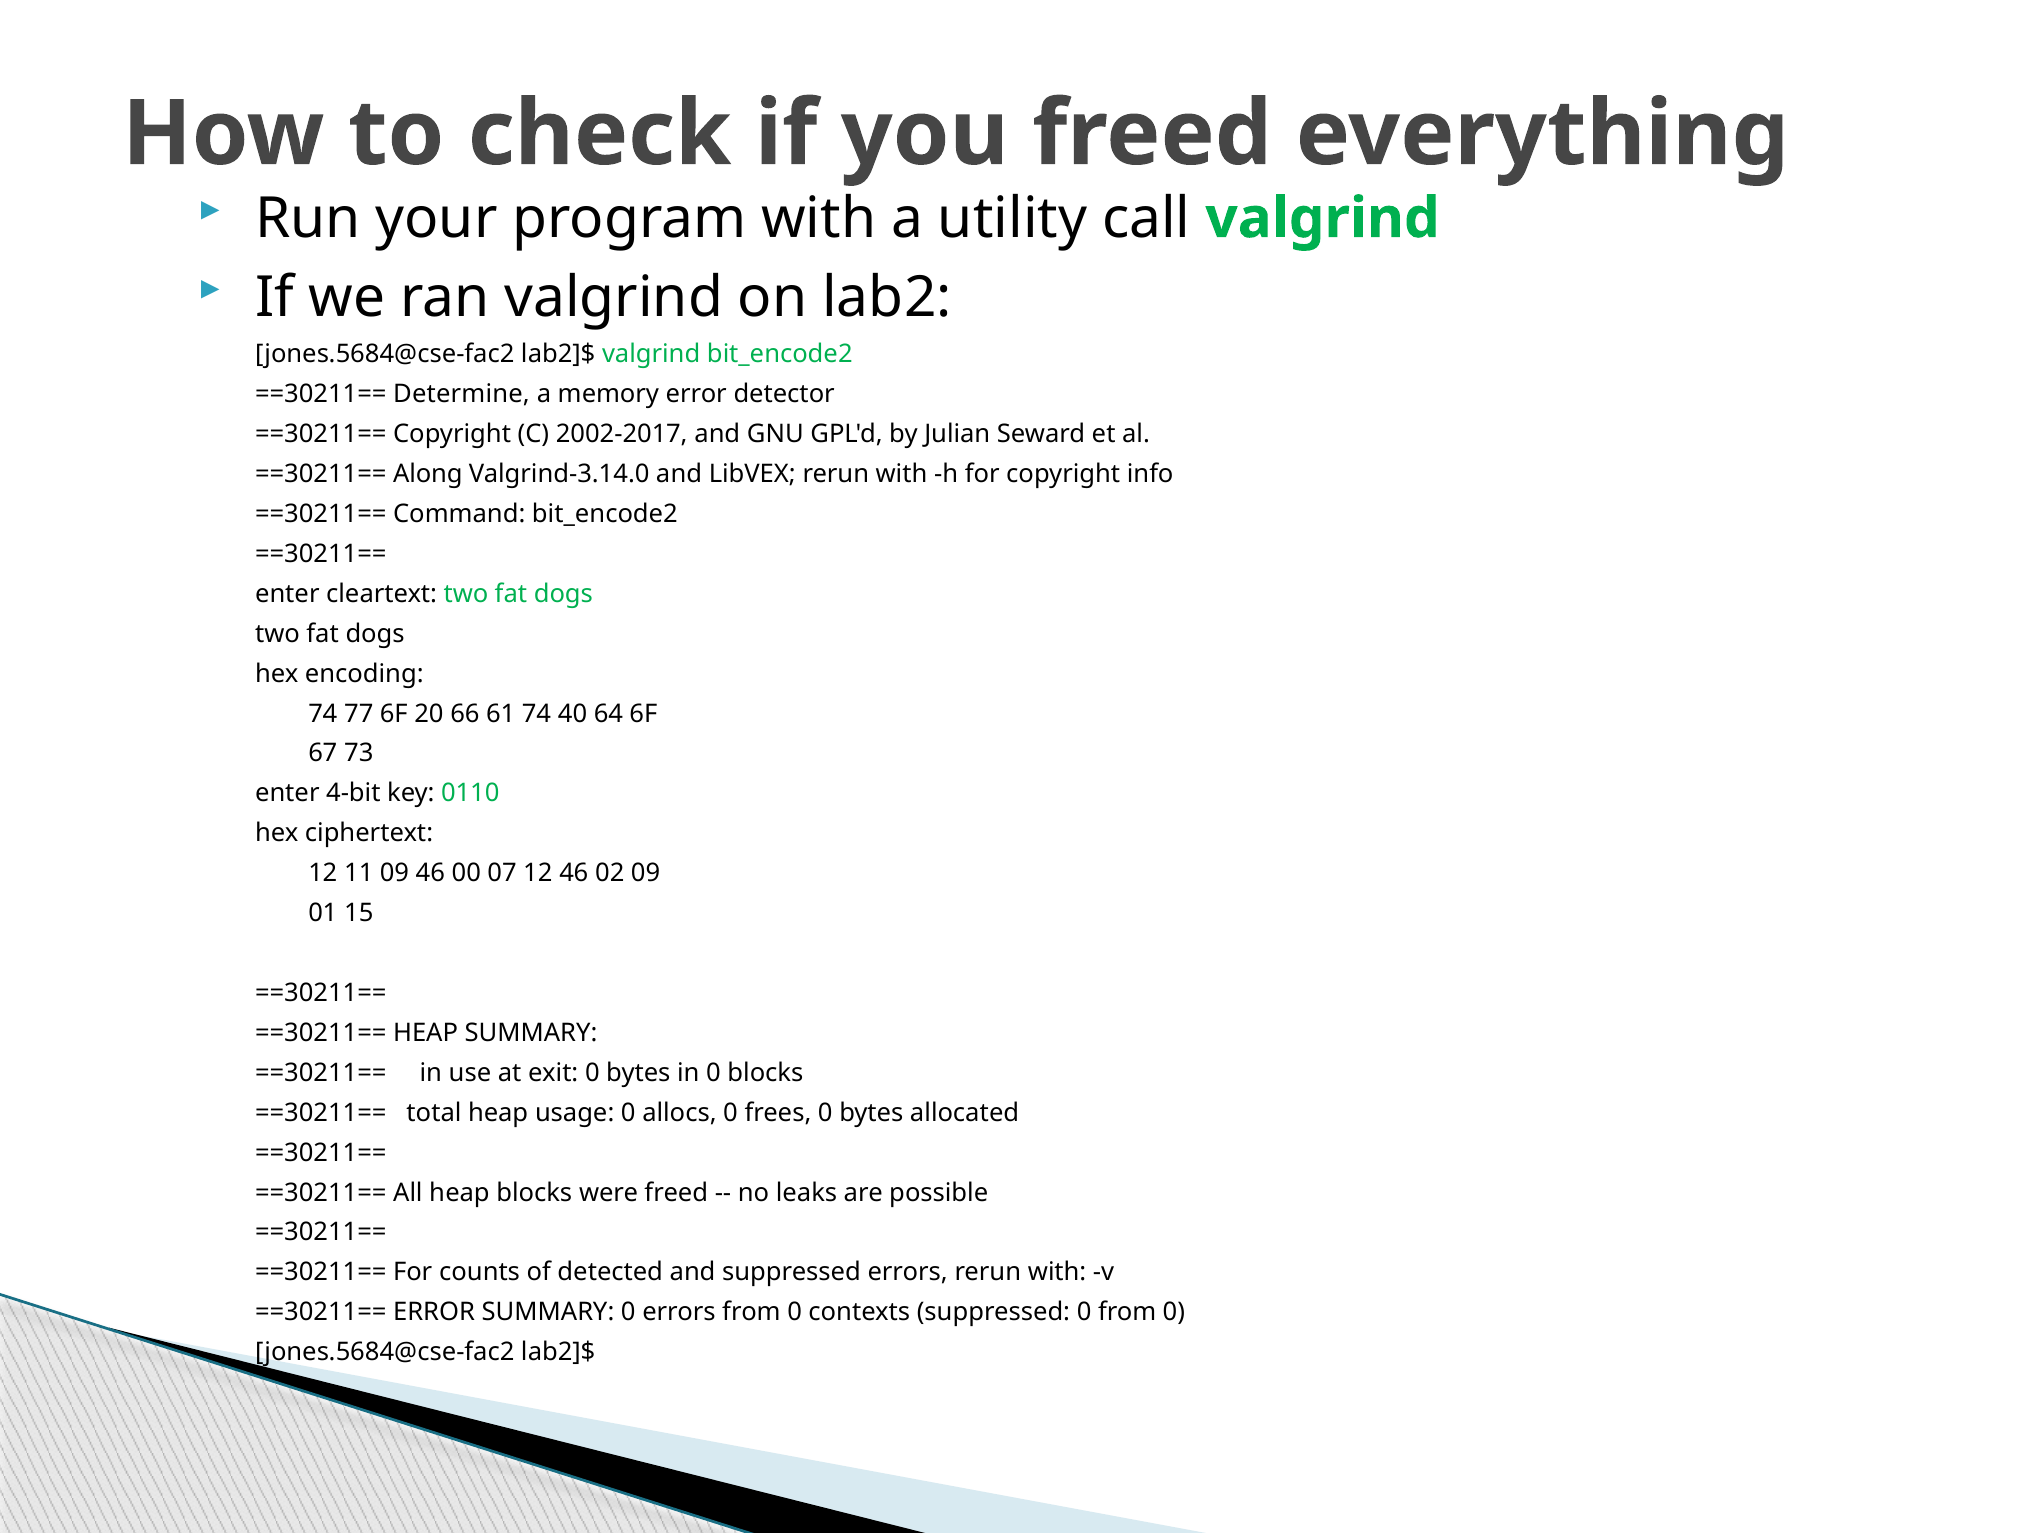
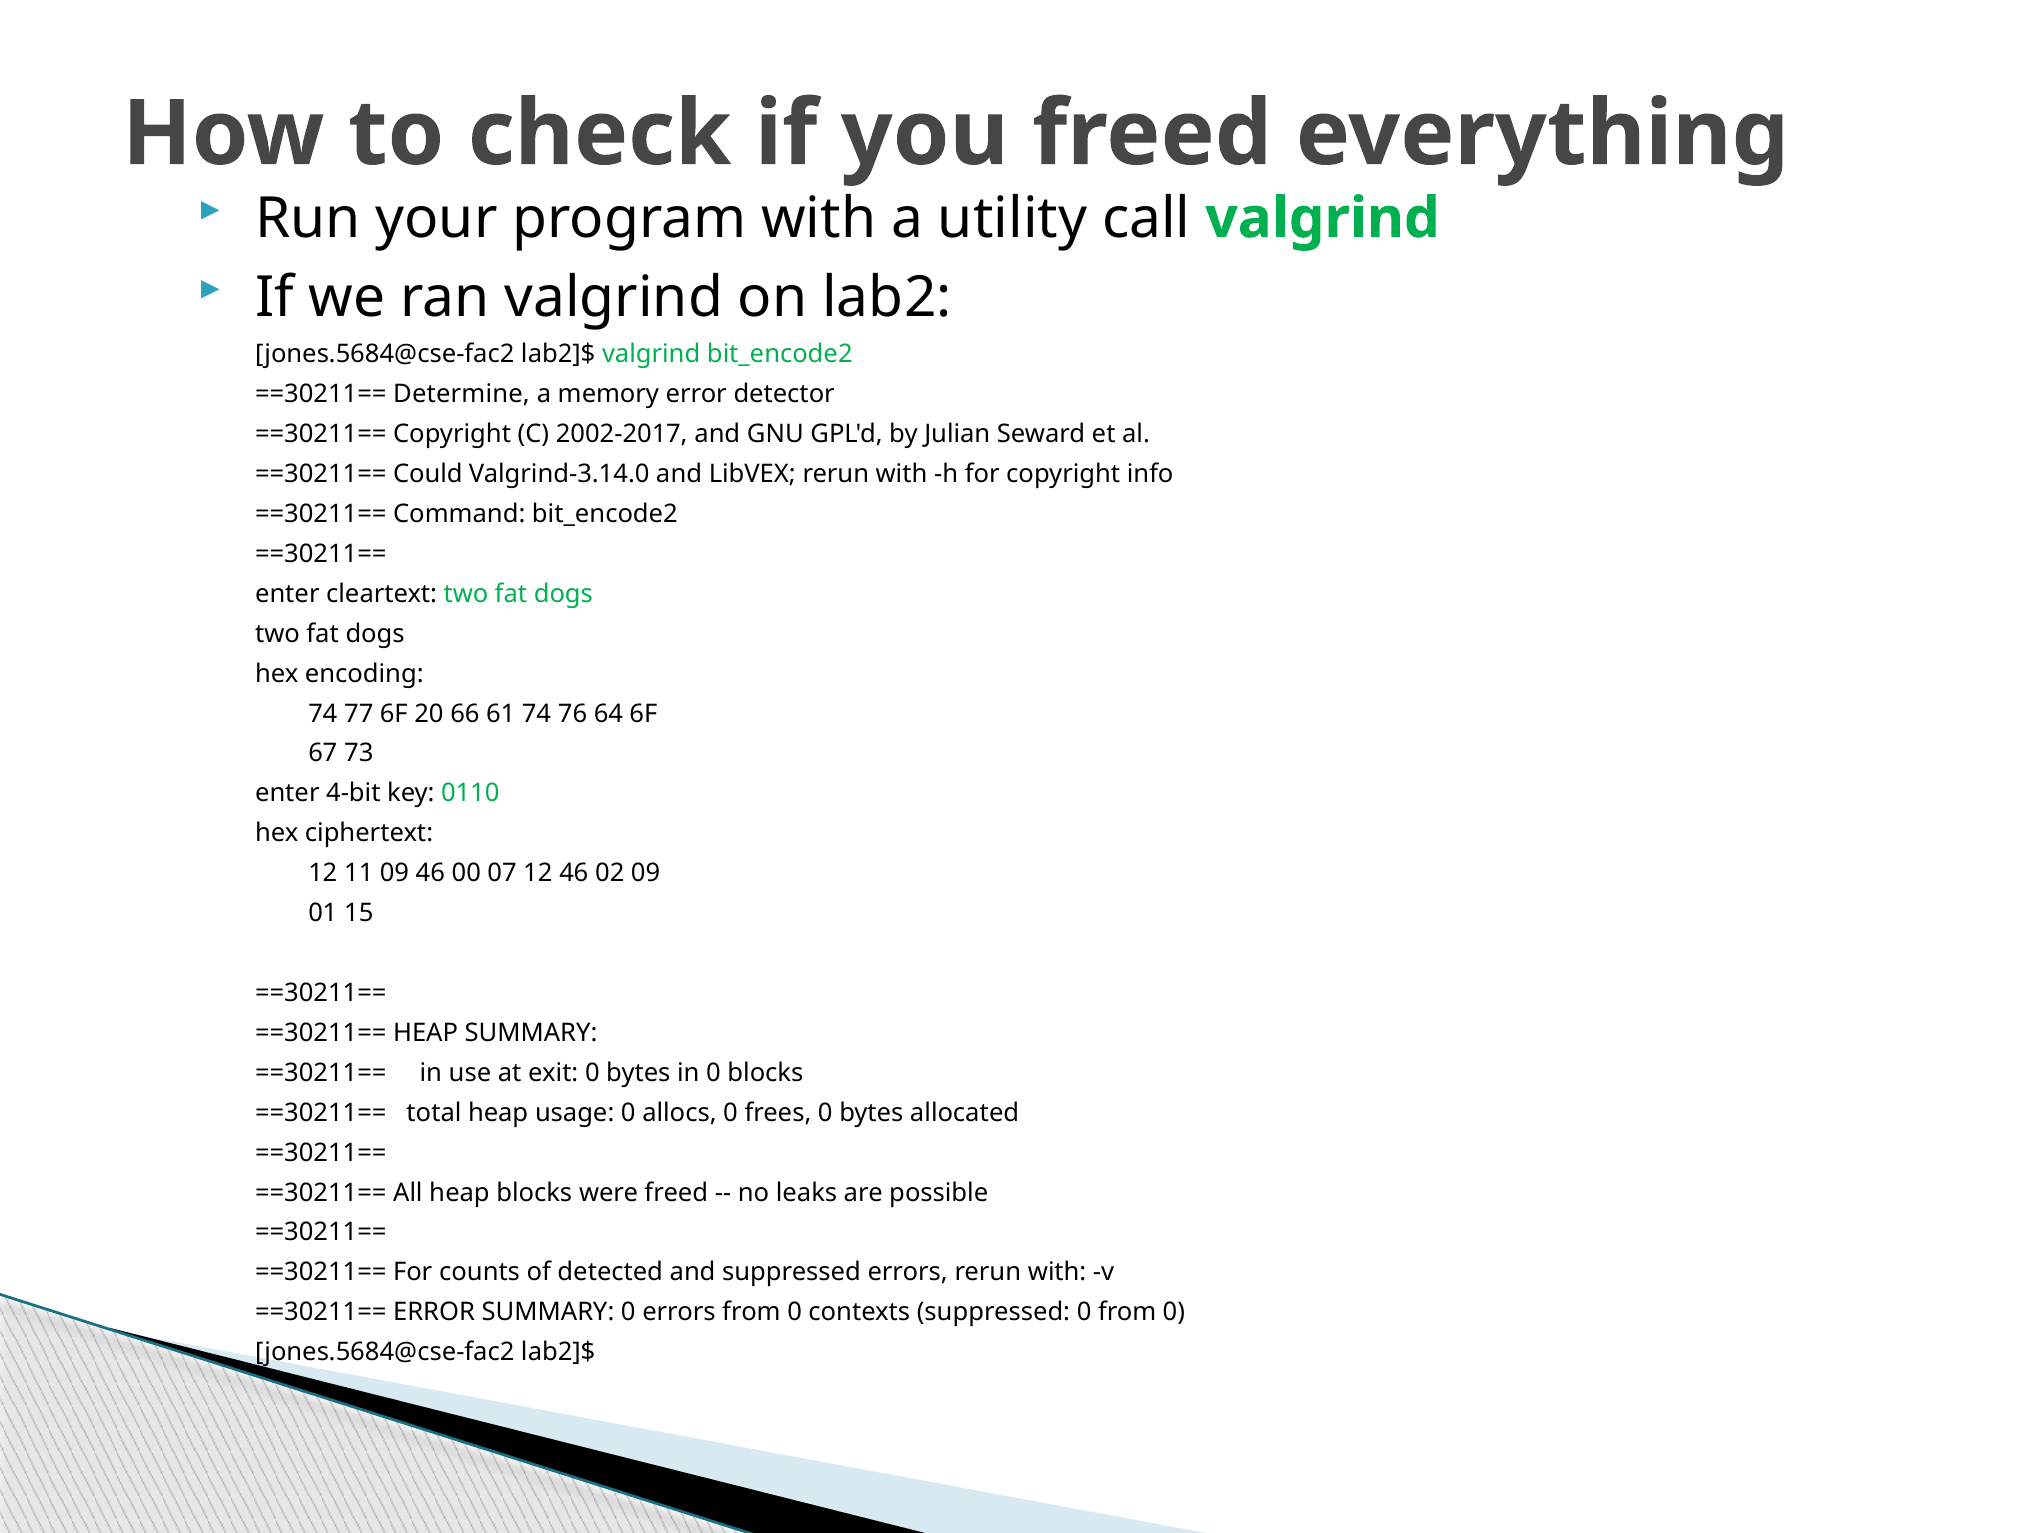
Along: Along -> Could
40: 40 -> 76
